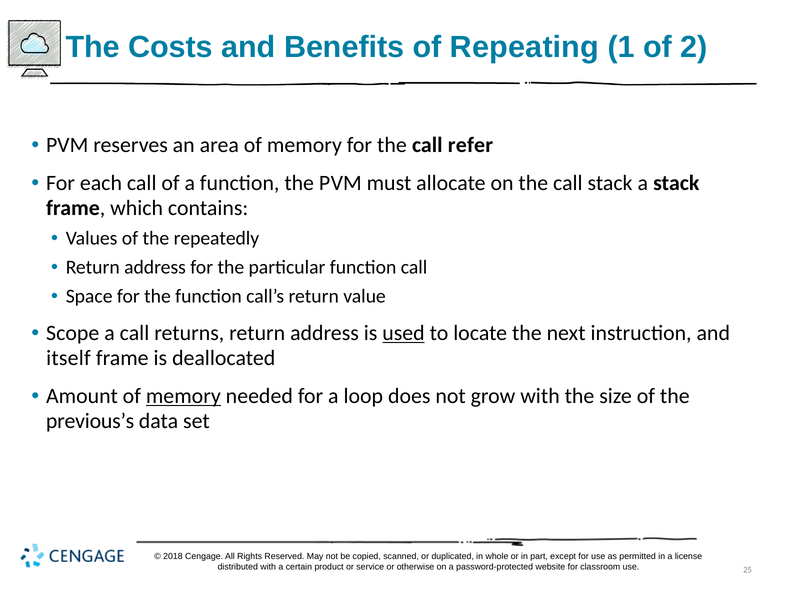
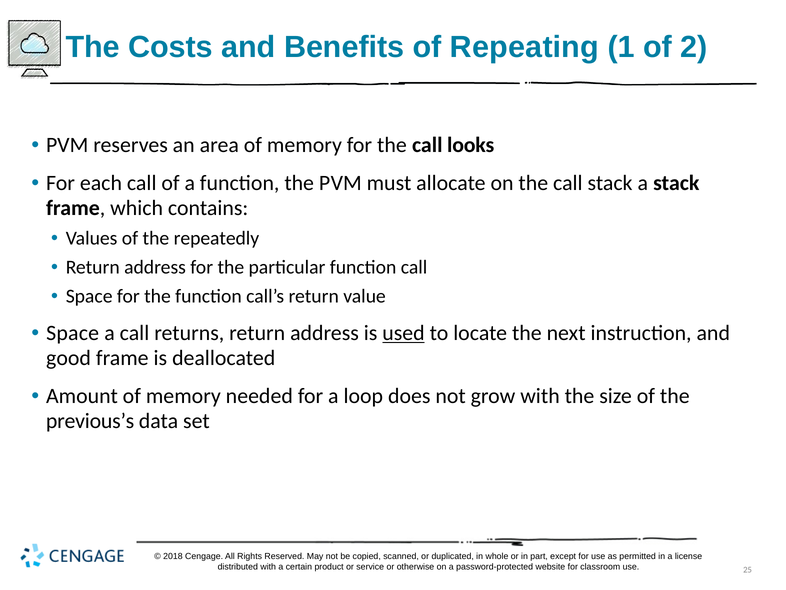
refer: refer -> looks
Scope at (73, 333): Scope -> Space
itself: itself -> good
memory at (183, 396) underline: present -> none
